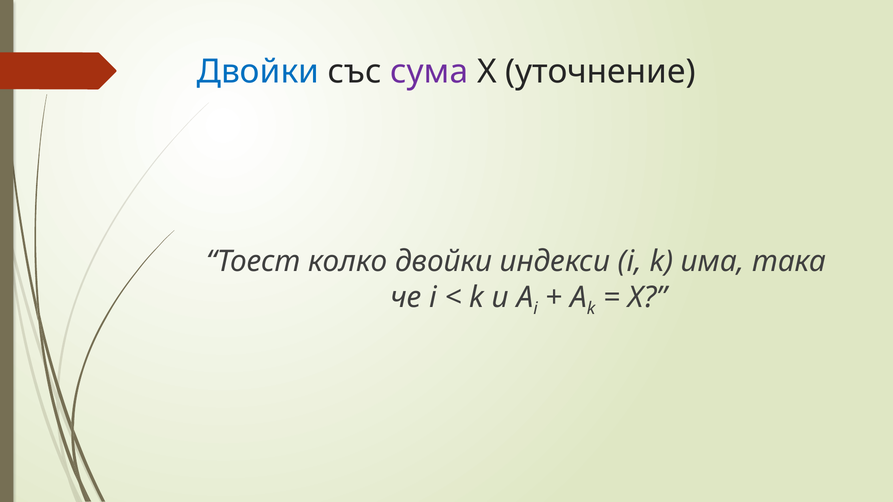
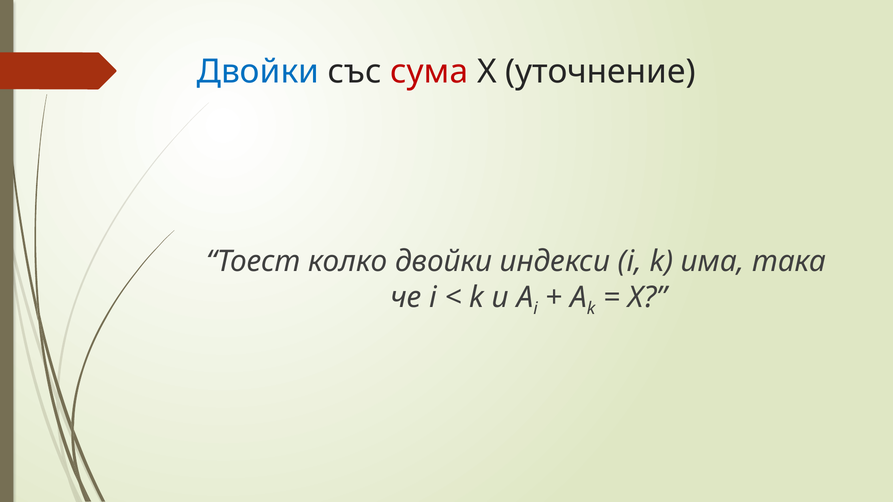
сума colour: purple -> red
